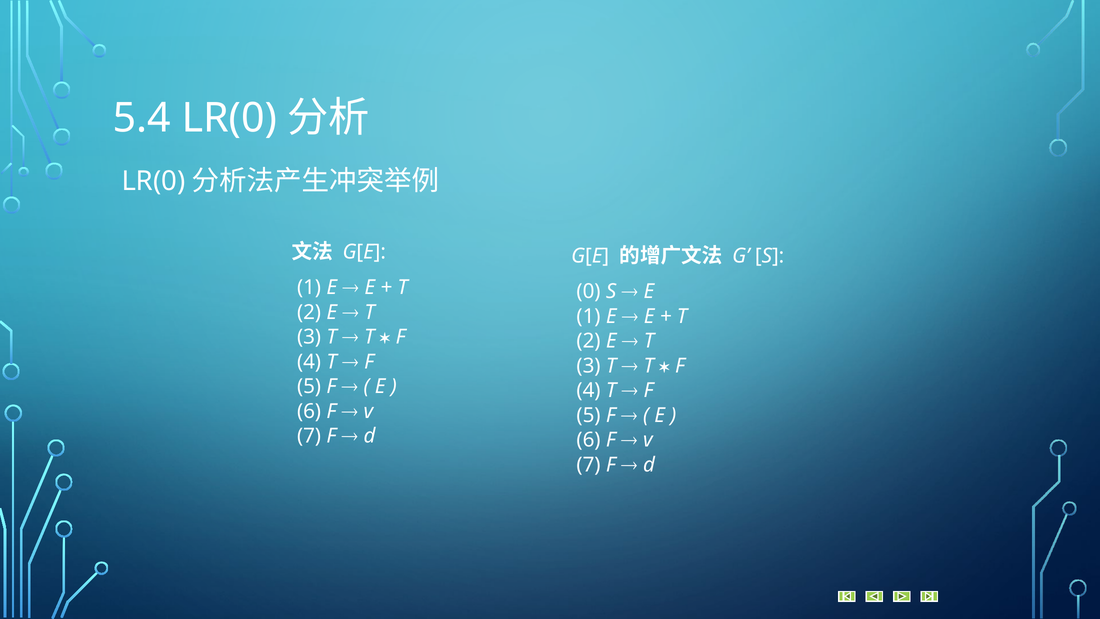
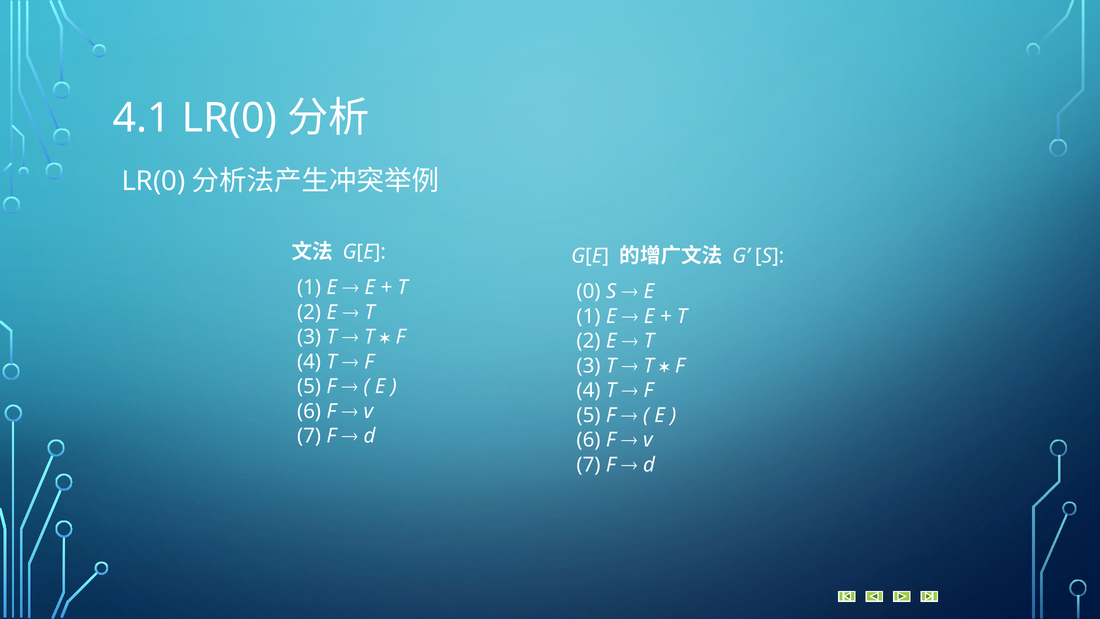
5.4: 5.4 -> 4.1
